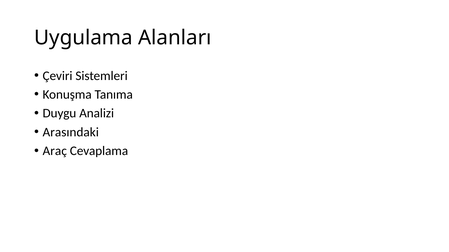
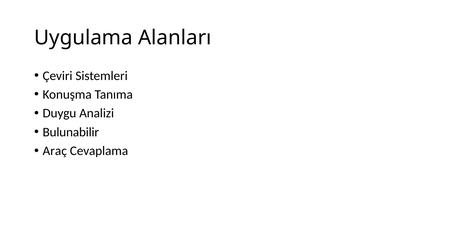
Arasındaki: Arasındaki -> Bulunabilir
